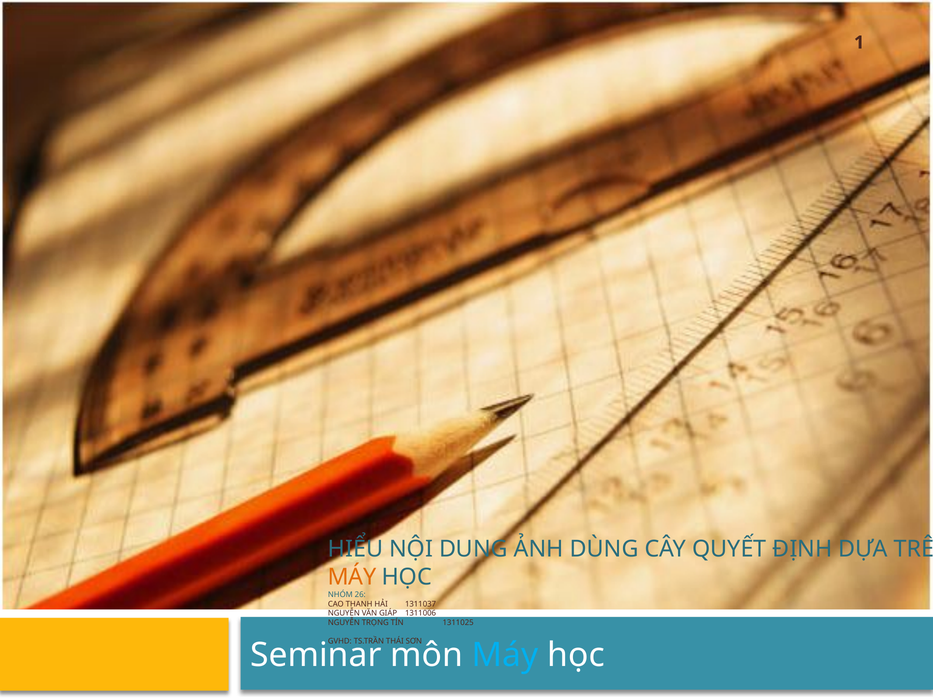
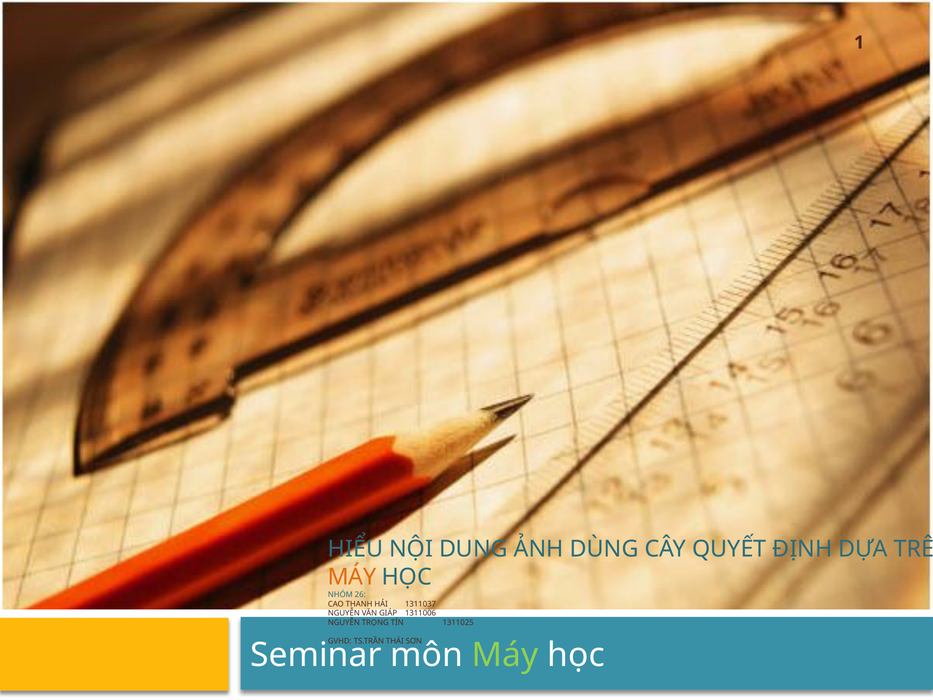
Máy at (505, 655) colour: light blue -> light green
